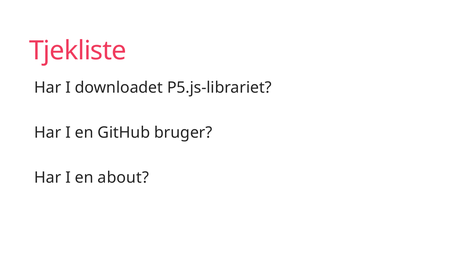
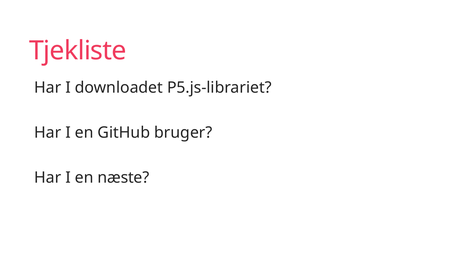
about: about -> næste
